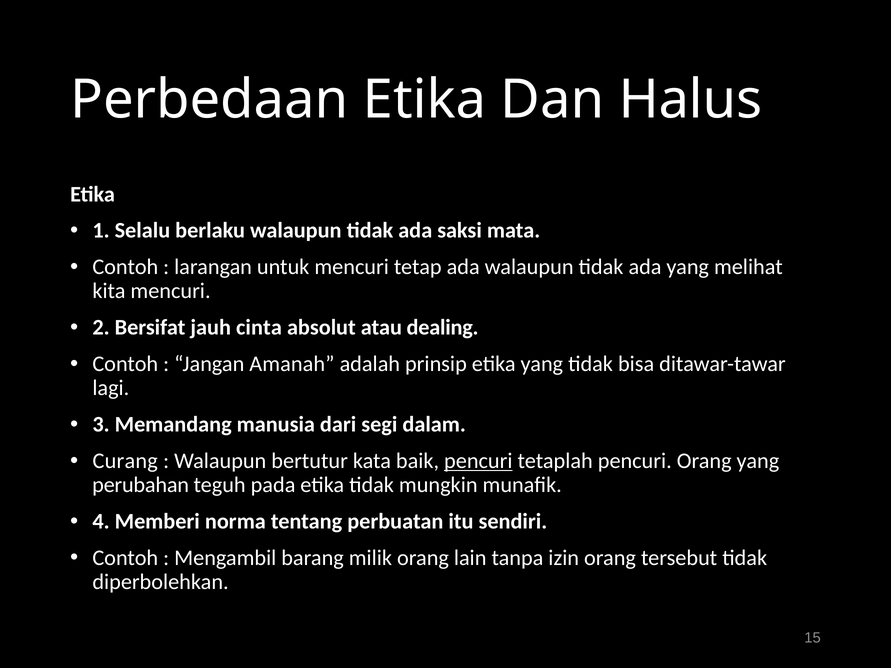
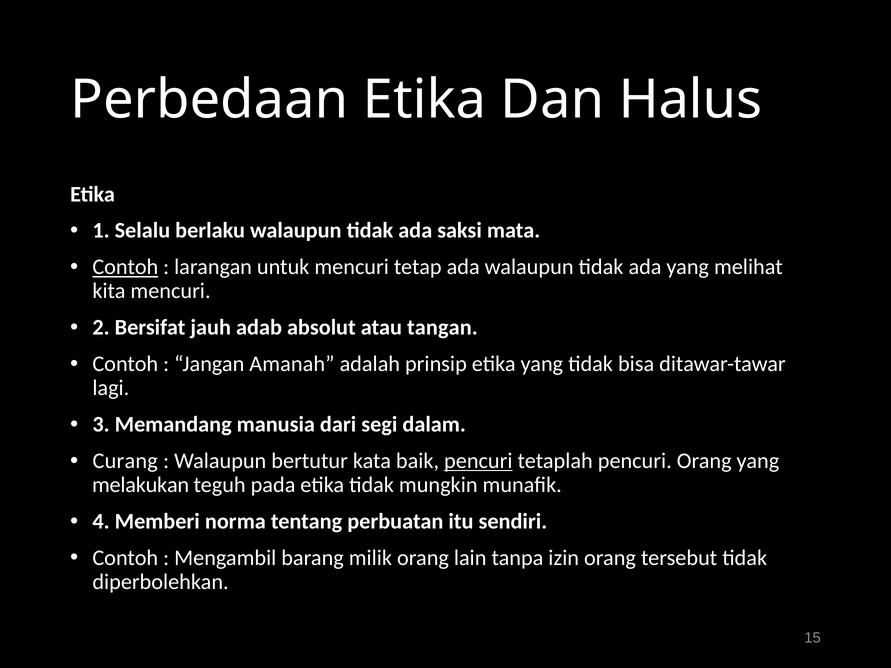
Contoh at (125, 267) underline: none -> present
cinta: cinta -> adab
dealing: dealing -> tangan
perubahan: perubahan -> melakukan
